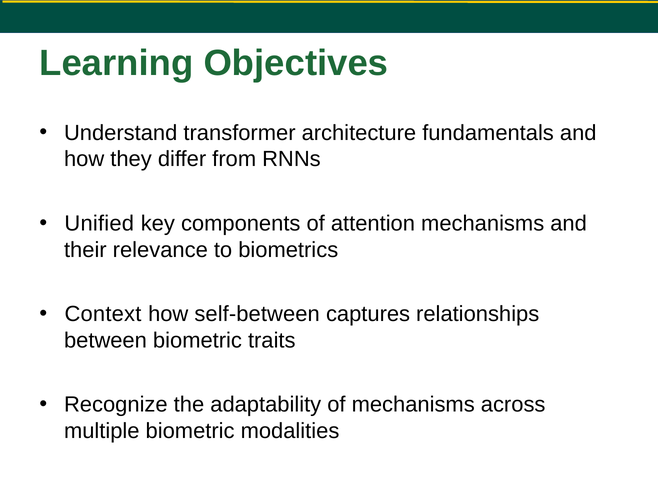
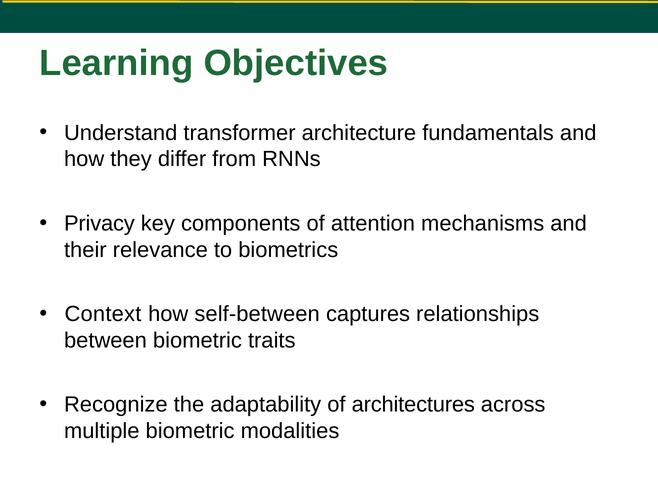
Unified: Unified -> Privacy
of mechanisms: mechanisms -> architectures
